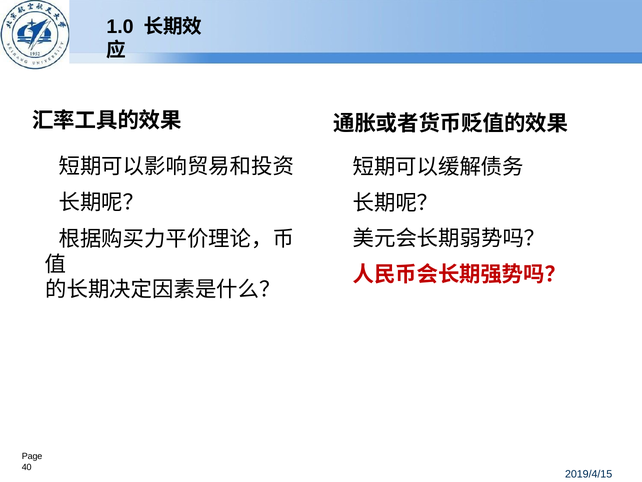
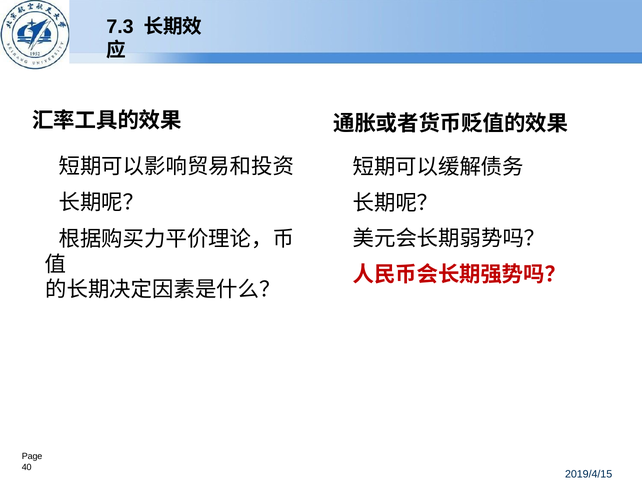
1.0: 1.0 -> 7.3
